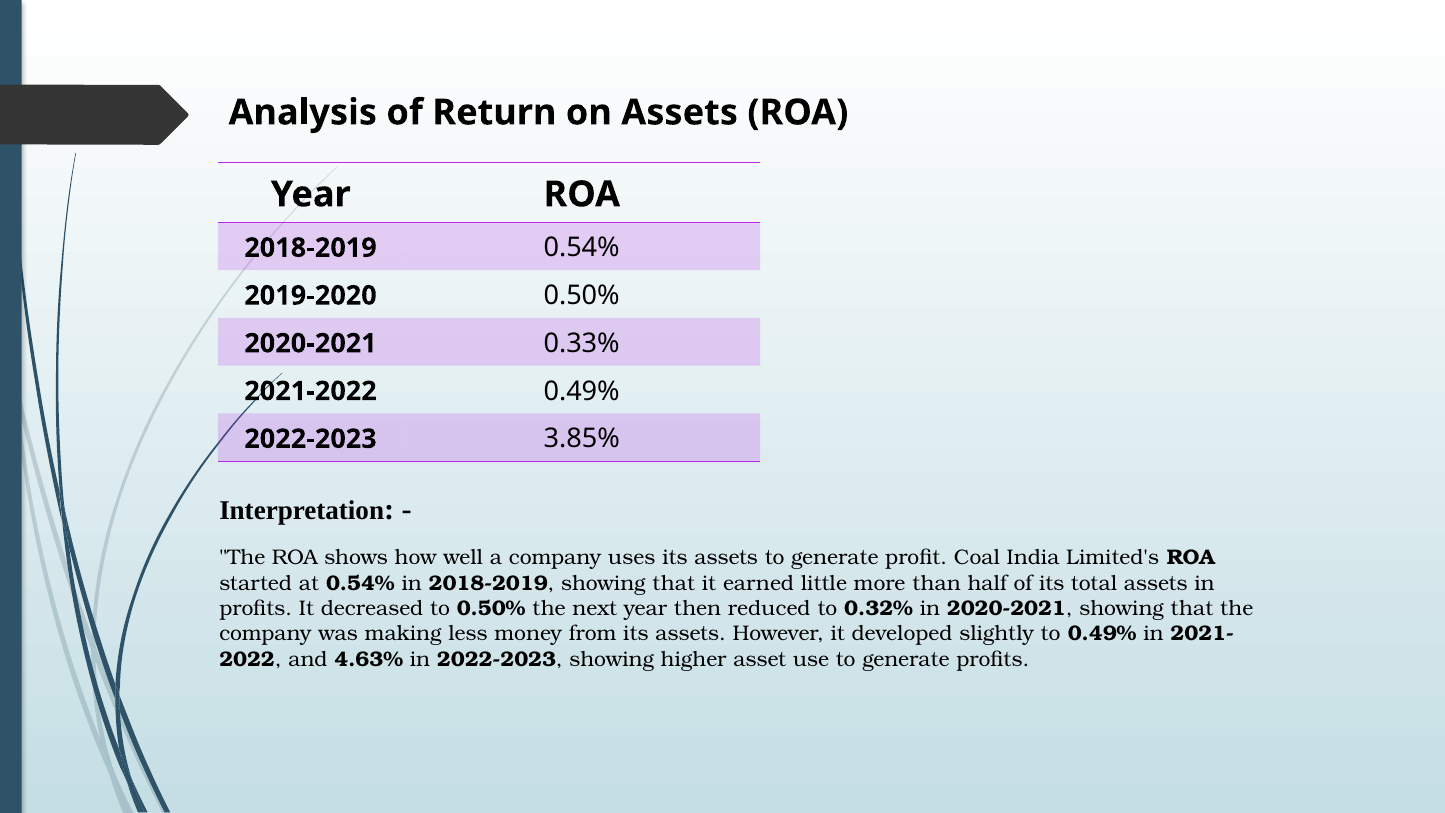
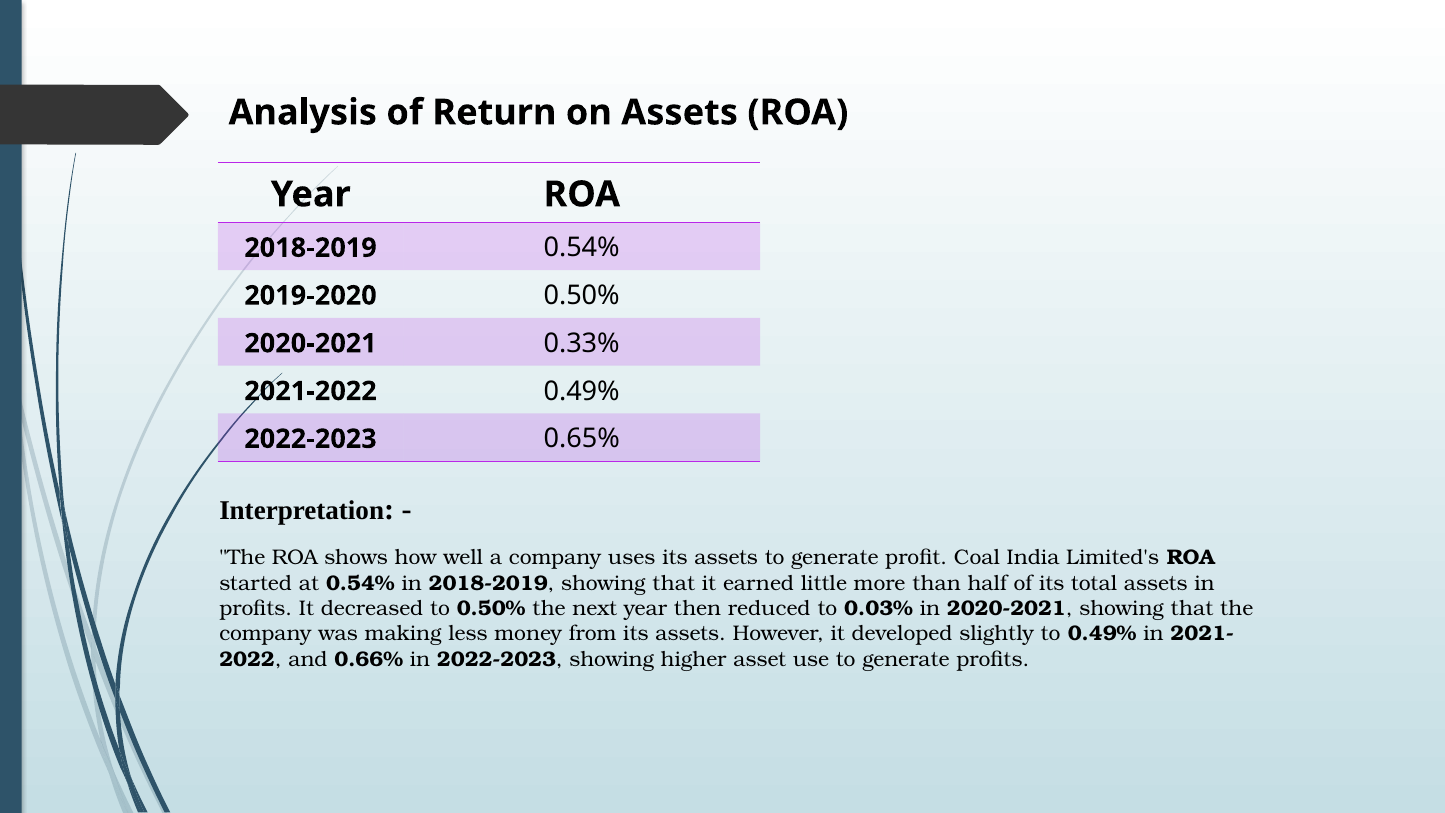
3.85%: 3.85% -> 0.65%
0.32%: 0.32% -> 0.03%
4.63%: 4.63% -> 0.66%
